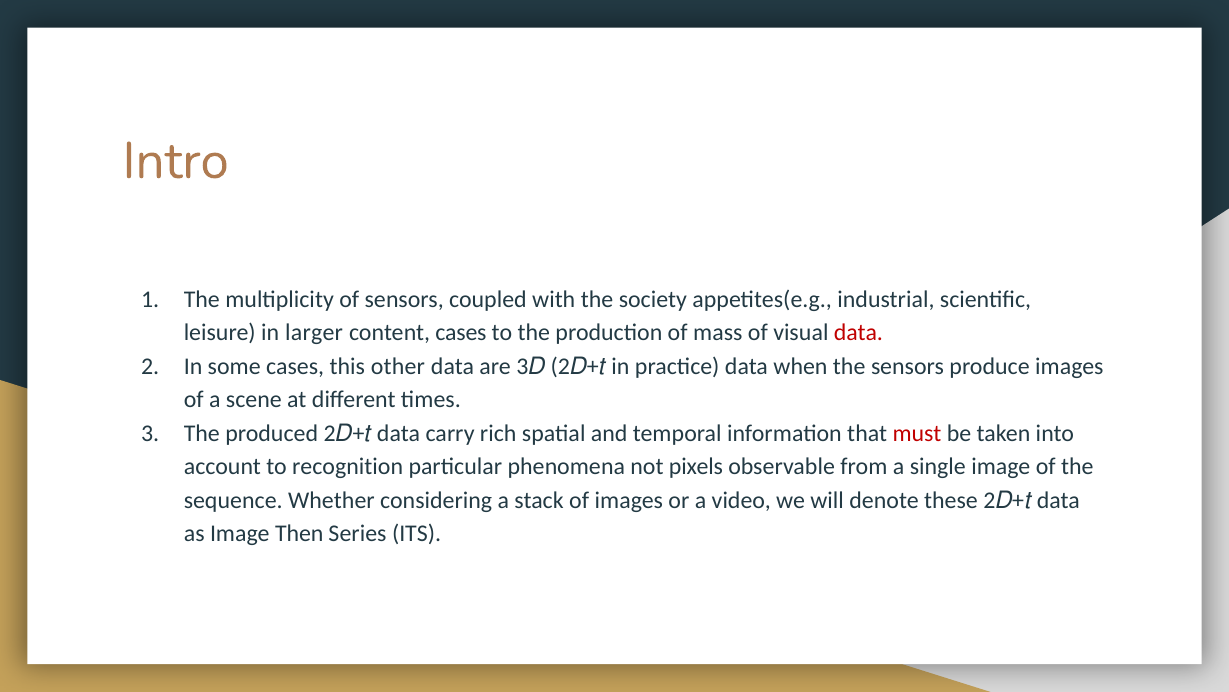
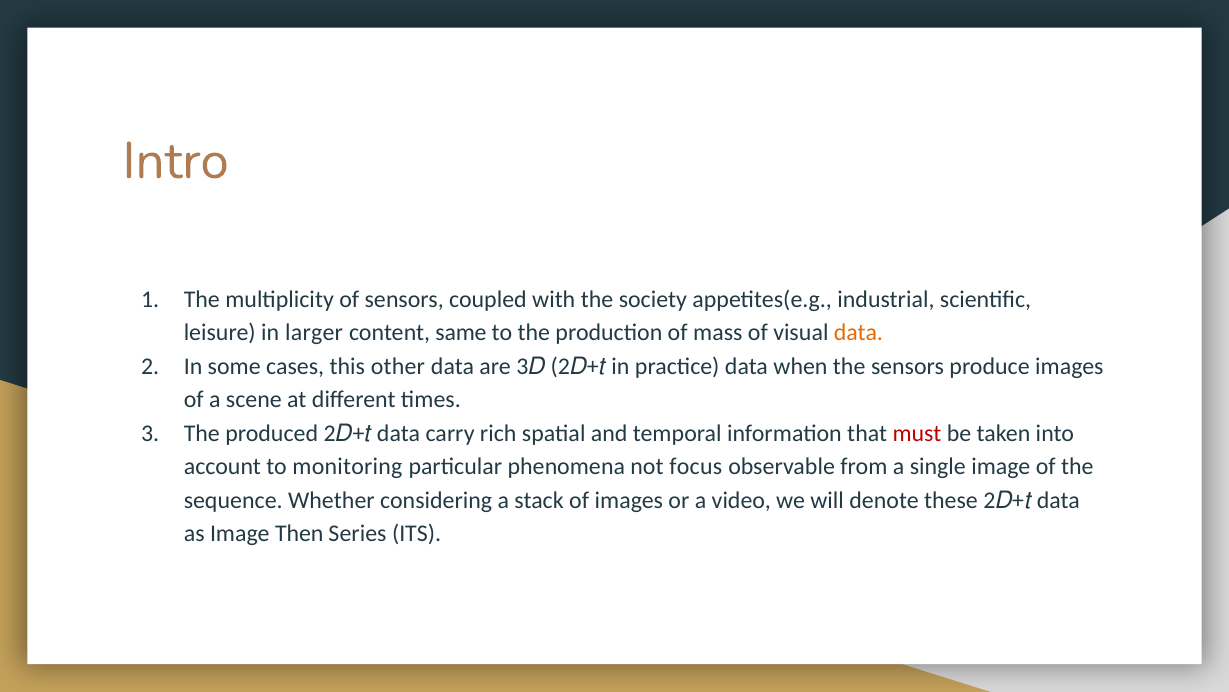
content cases: cases -> same
data at (858, 333) colour: red -> orange
recognition: recognition -> monitoring
pixels: pixels -> focus
